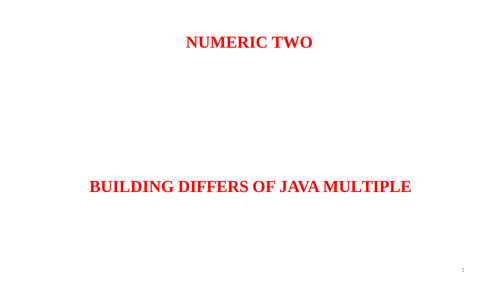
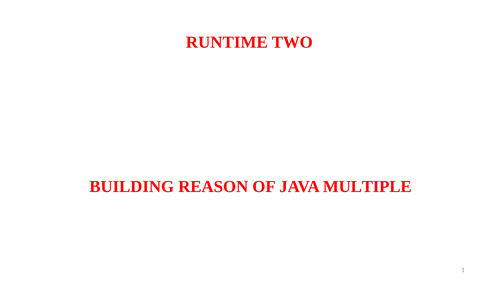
NUMERIC: NUMERIC -> RUNTIME
DIFFERS: DIFFERS -> REASON
